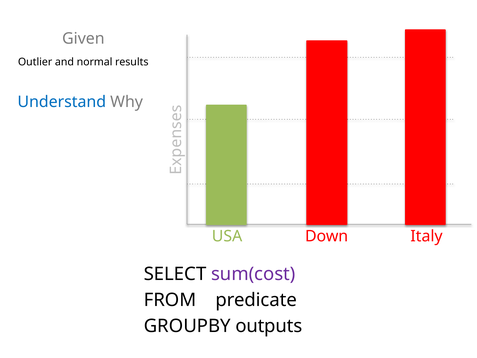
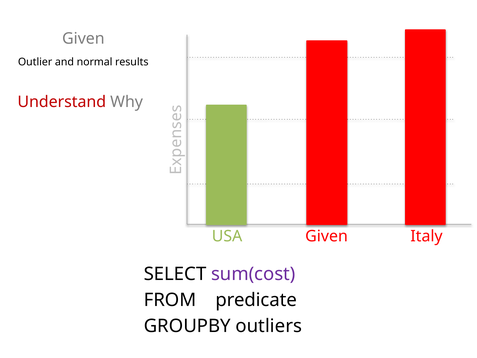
Understand colour: blue -> red
Down at (327, 236): Down -> Given
outputs: outputs -> outliers
